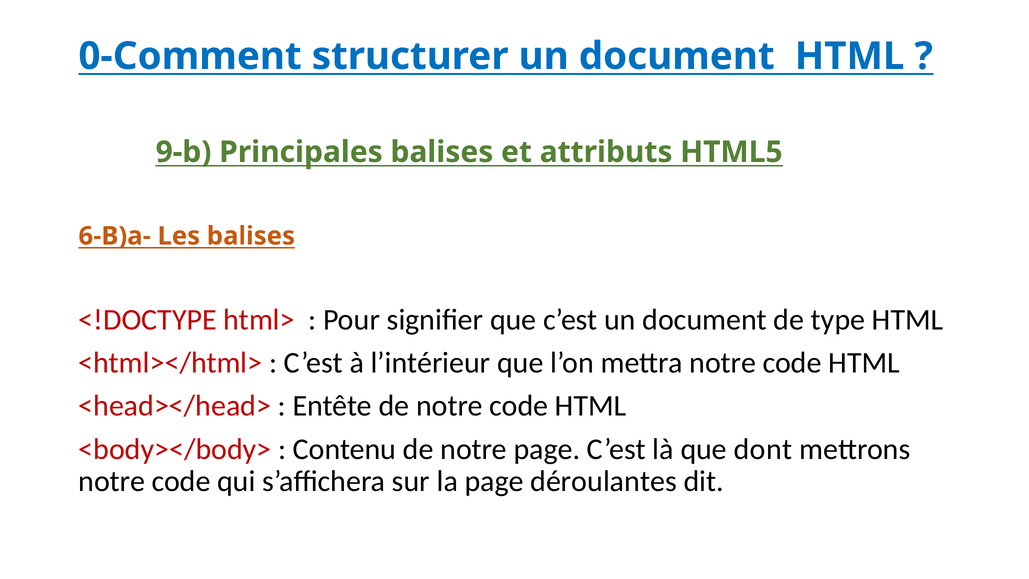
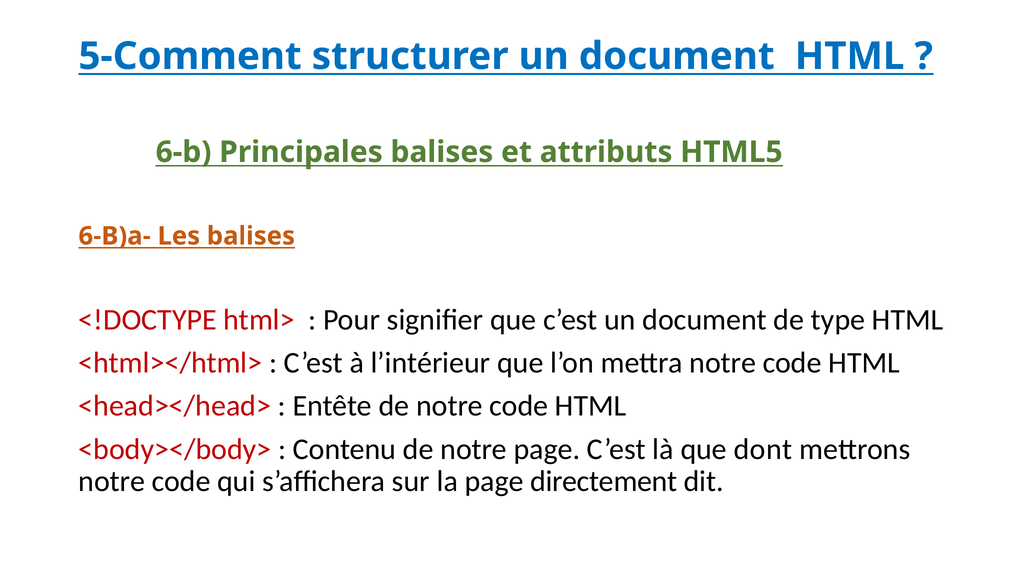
0-Comment: 0-Comment -> 5-Comment
9-b: 9-b -> 6-b
déroulantes: déroulantes -> directement
